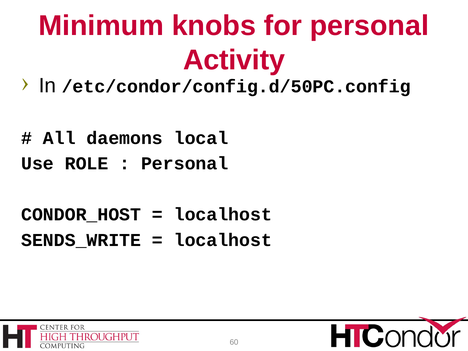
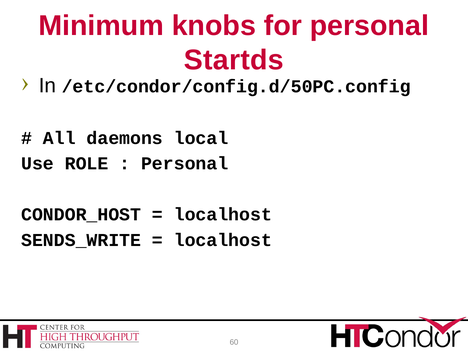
Activity: Activity -> Startds
